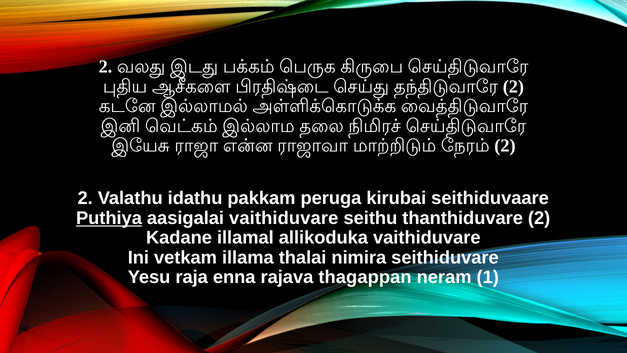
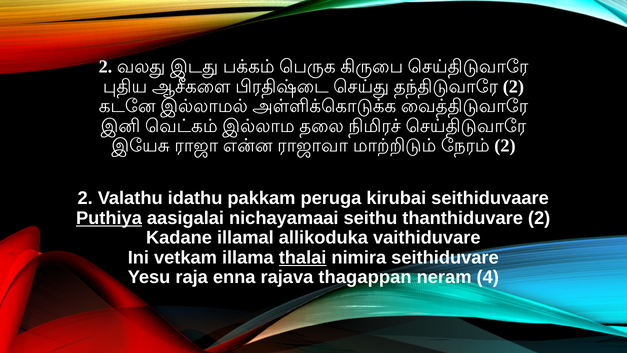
aasigalai vaithiduvare: vaithiduvare -> nichayamaai
thalai underline: none -> present
1: 1 -> 4
